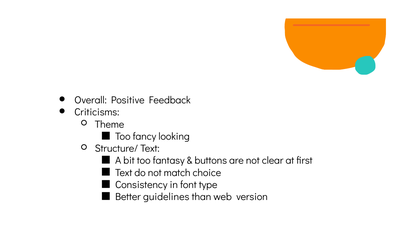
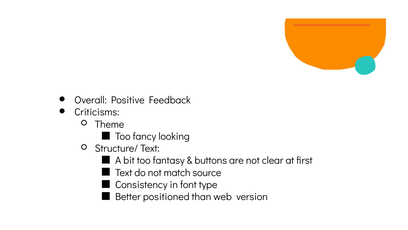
choice: choice -> source
guidelines: guidelines -> positioned
